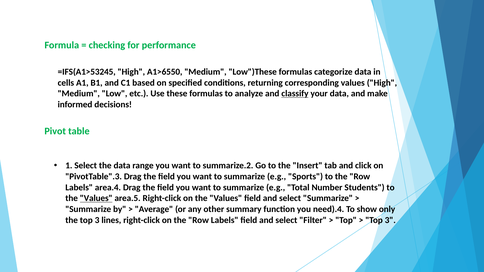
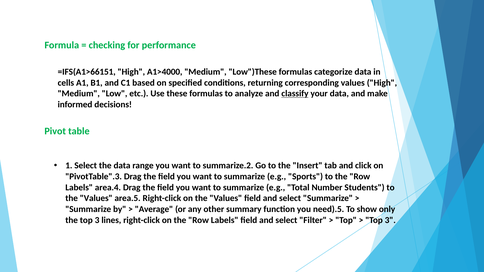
=IFS(A1>53245: =IFS(A1>53245 -> =IFS(A1>66151
A1>6550: A1>6550 -> A1>4000
Values at (96, 198) underline: present -> none
need).4: need).4 -> need).5
